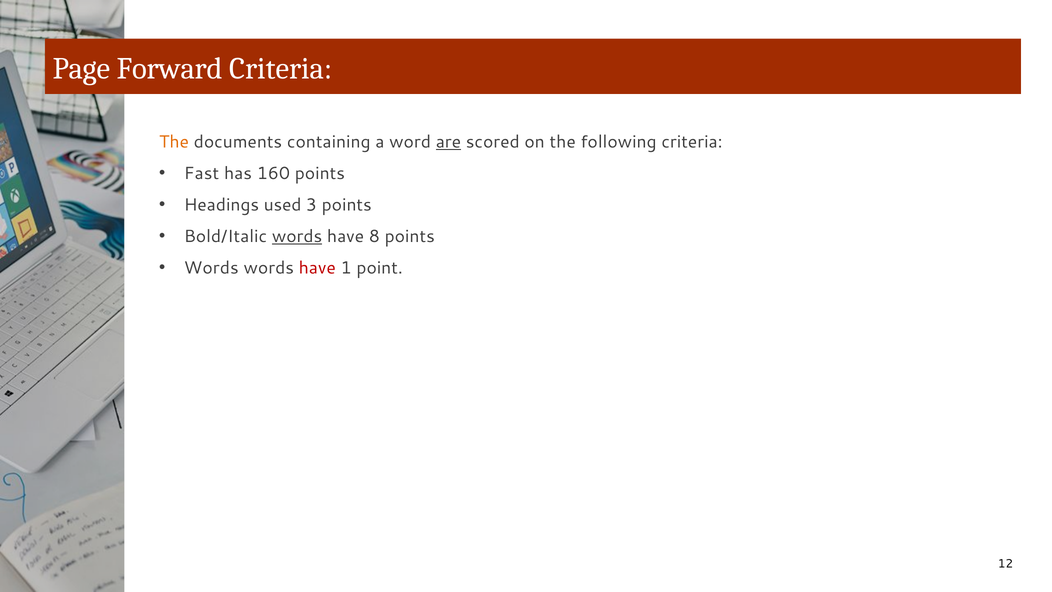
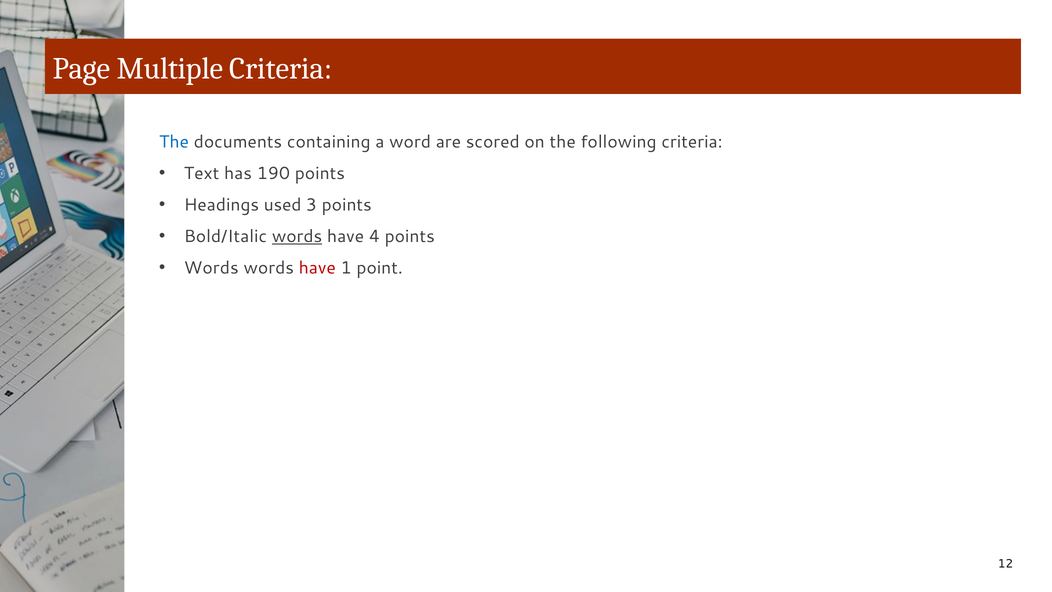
Forward: Forward -> Multiple
The at (174, 142) colour: orange -> blue
are underline: present -> none
Fast: Fast -> Text
160: 160 -> 190
8: 8 -> 4
